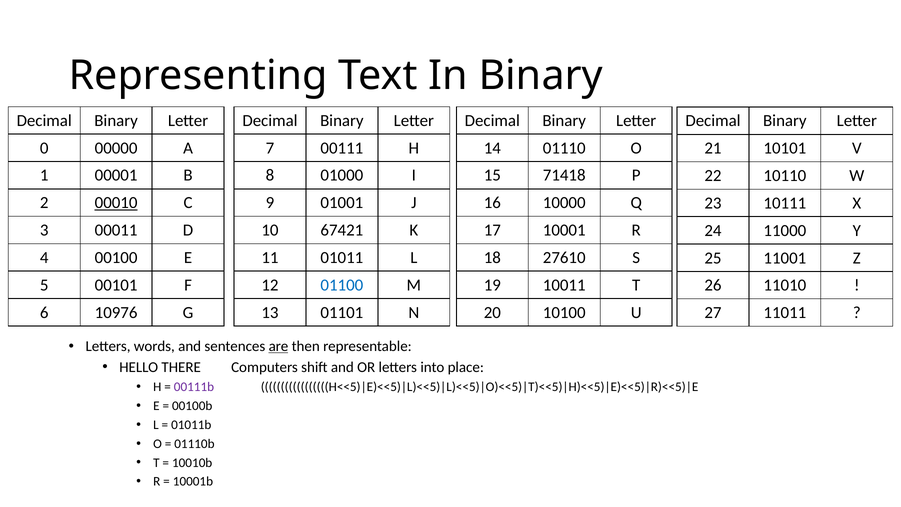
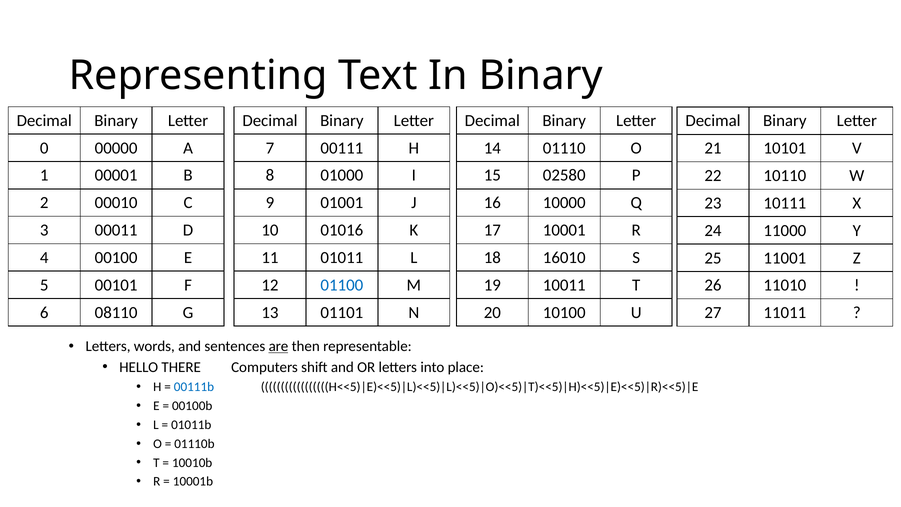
71418: 71418 -> 02580
00010 underline: present -> none
67421: 67421 -> 01016
27610: 27610 -> 16010
10976: 10976 -> 08110
00111b colour: purple -> blue
